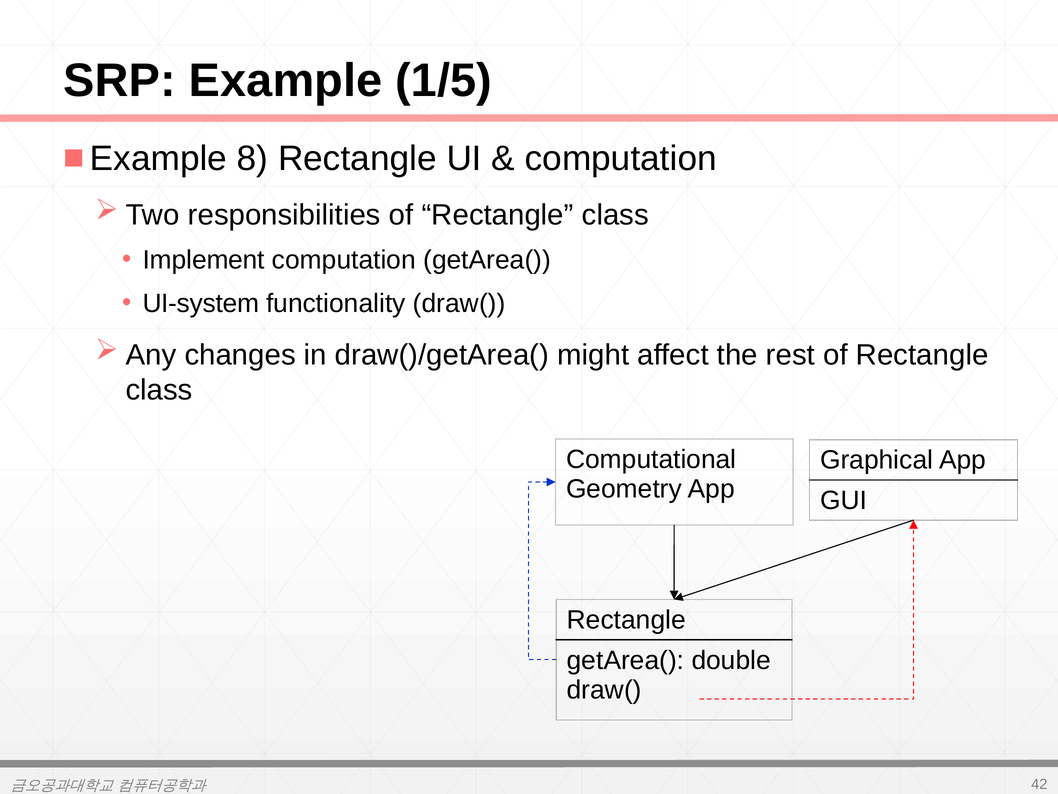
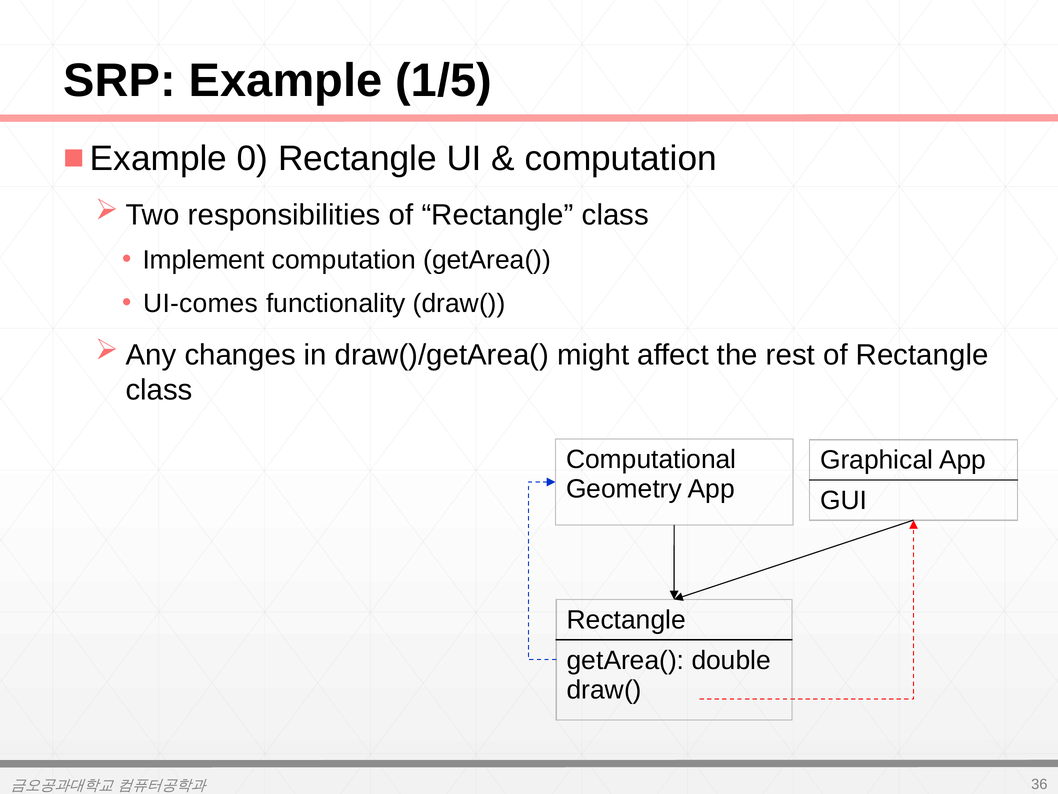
8: 8 -> 0
UI-system: UI-system -> UI-comes
42: 42 -> 36
